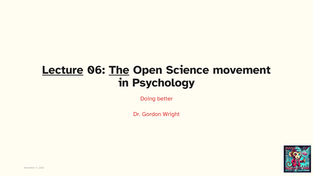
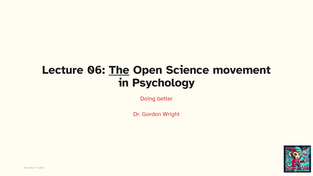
Lecture underline: present -> none
